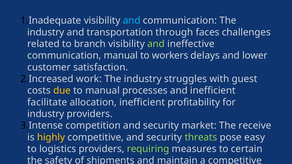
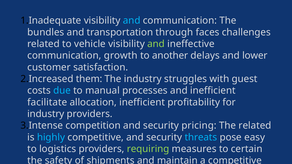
industry at (46, 32): industry -> bundles
branch: branch -> vehicle
communication manual: manual -> growth
workers: workers -> another
work: work -> them
due colour: yellow -> light blue
market: market -> pricing
The receive: receive -> related
highly colour: yellow -> light blue
threats colour: light green -> light blue
